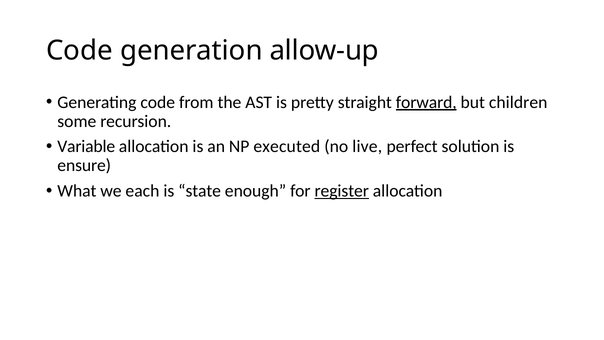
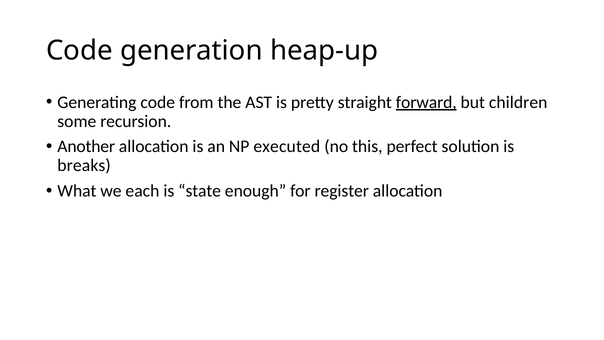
allow-up: allow-up -> heap-up
Variable: Variable -> Another
live: live -> this
ensure: ensure -> breaks
register underline: present -> none
